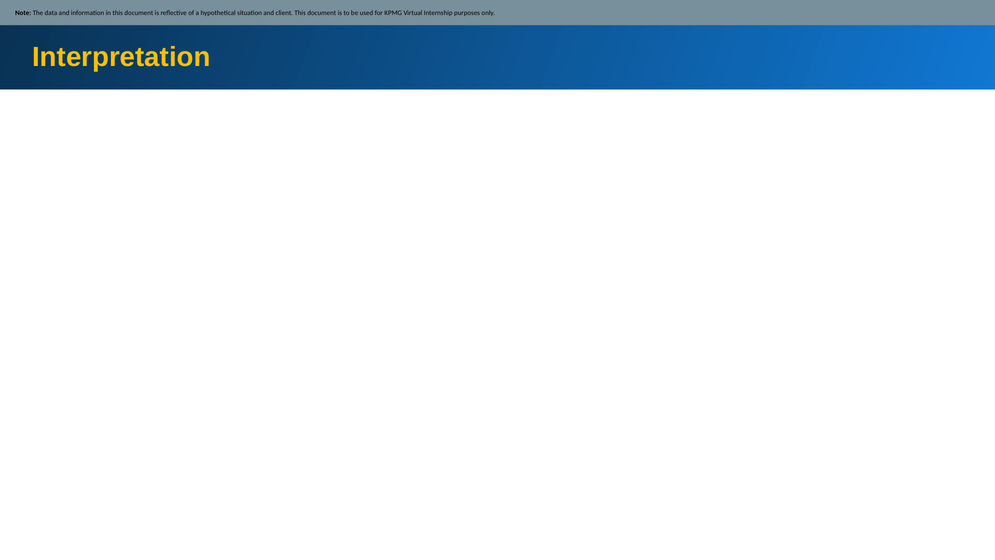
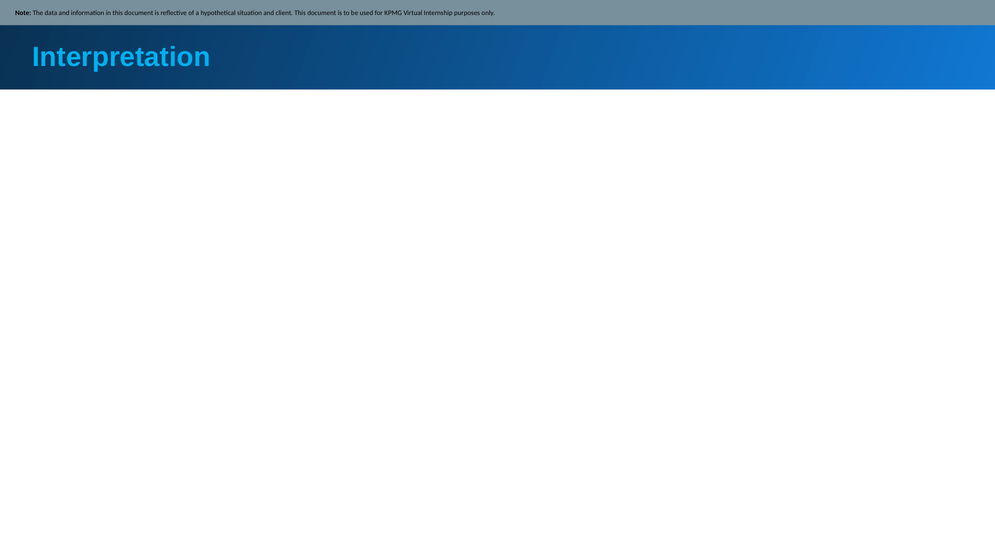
Interpretation colour: yellow -> light blue
